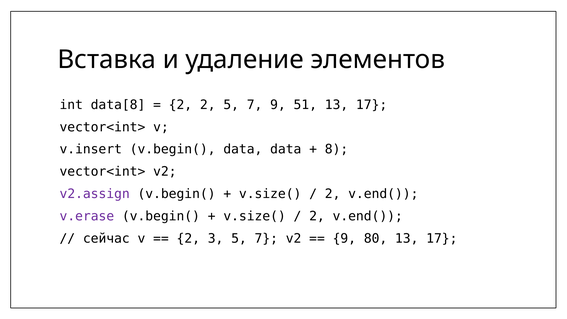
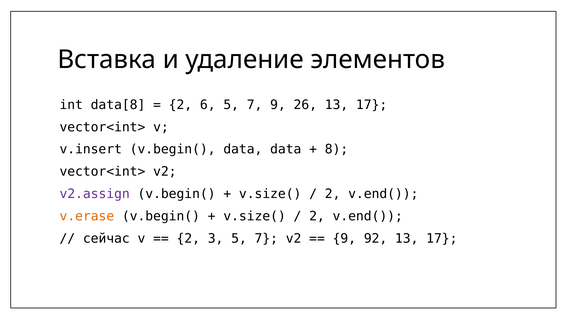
2 2: 2 -> 6
51: 51 -> 26
v.erase colour: purple -> orange
80: 80 -> 92
